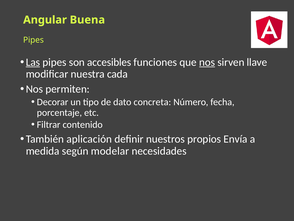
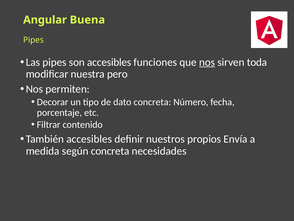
Las underline: present -> none
llave: llave -> toda
cada: cada -> pero
También aplicación: aplicación -> accesibles
según modelar: modelar -> concreta
